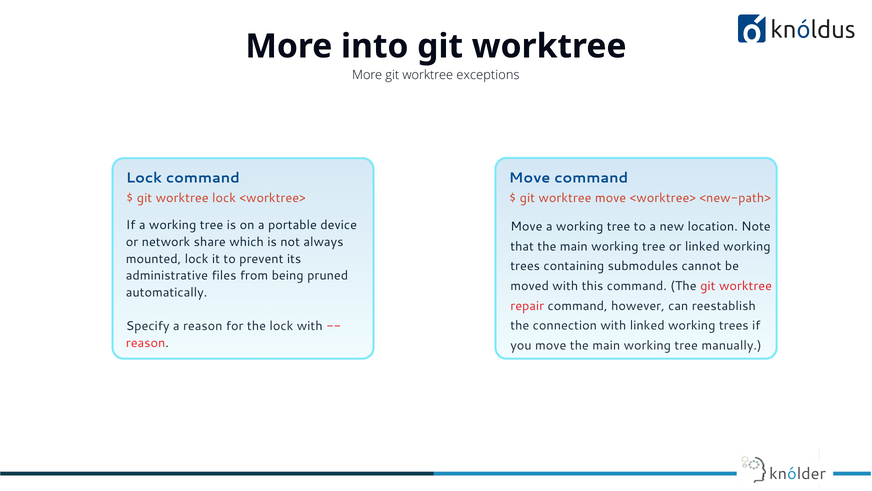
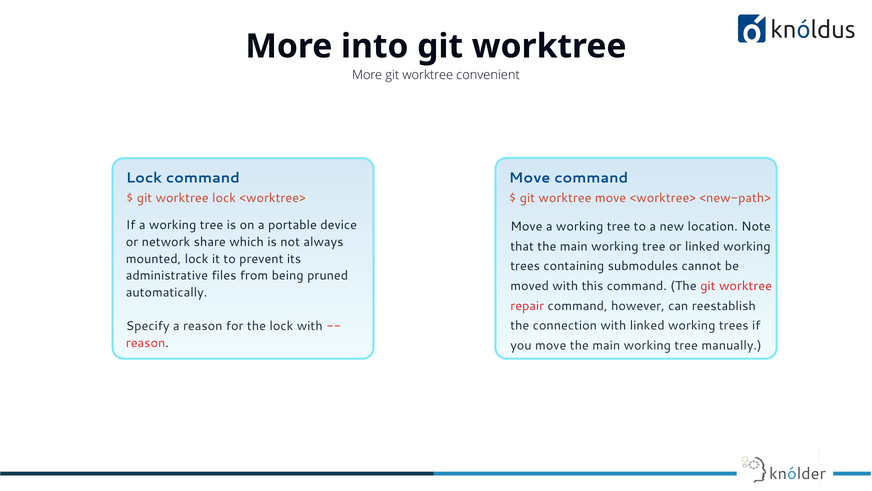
exceptions: exceptions -> convenient
